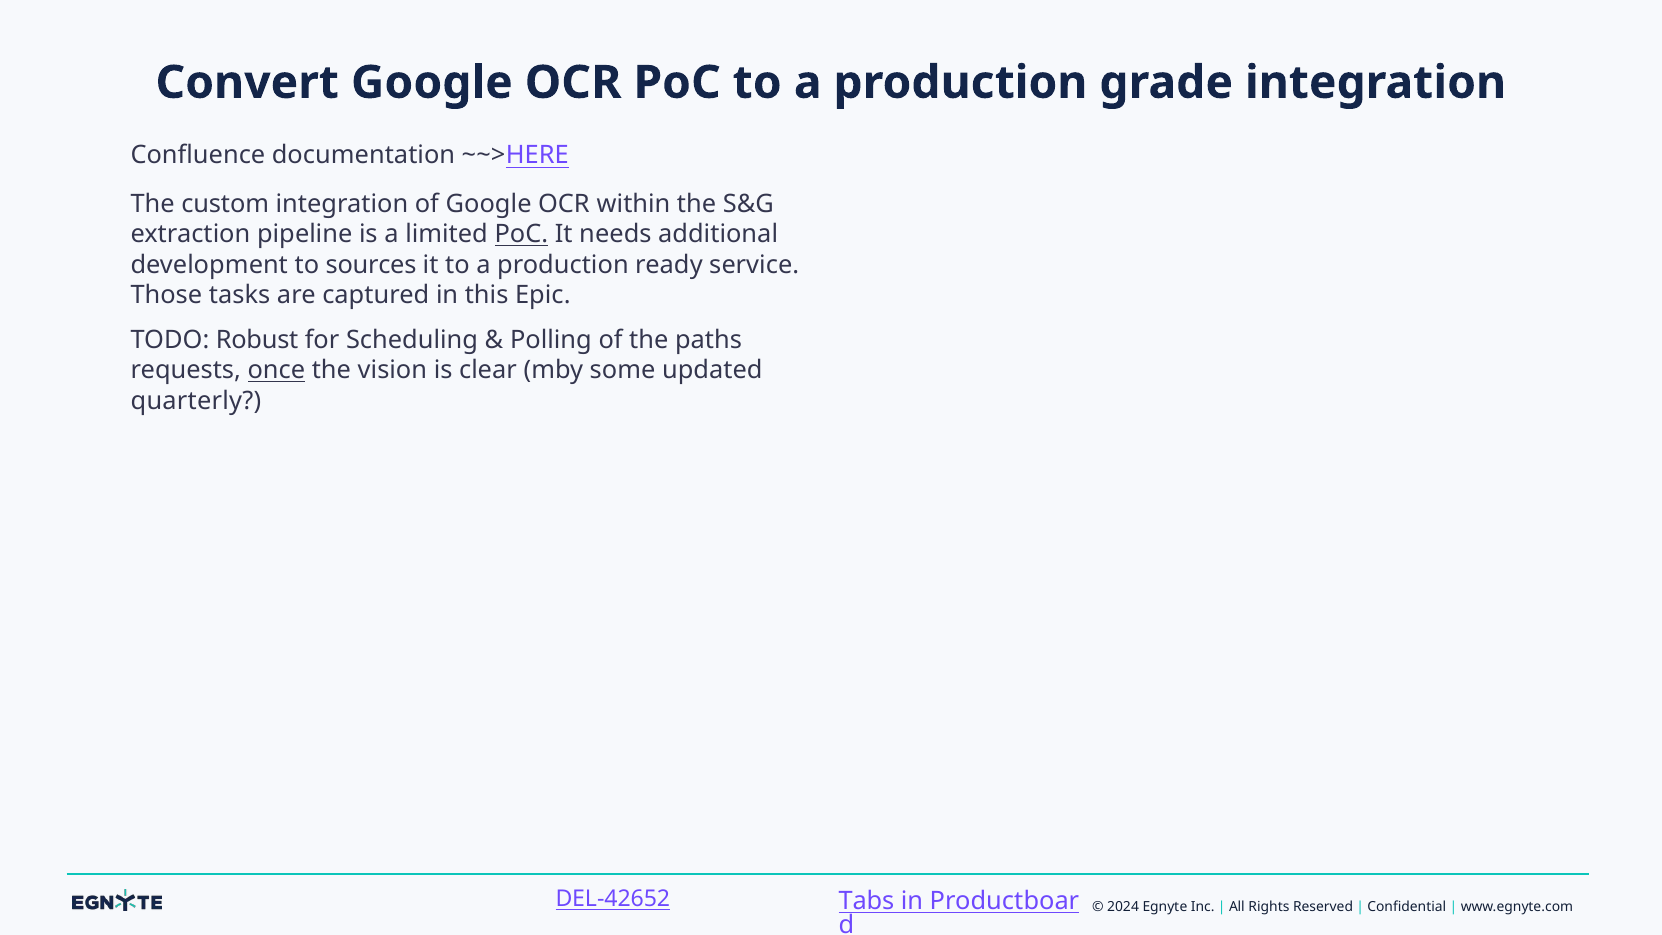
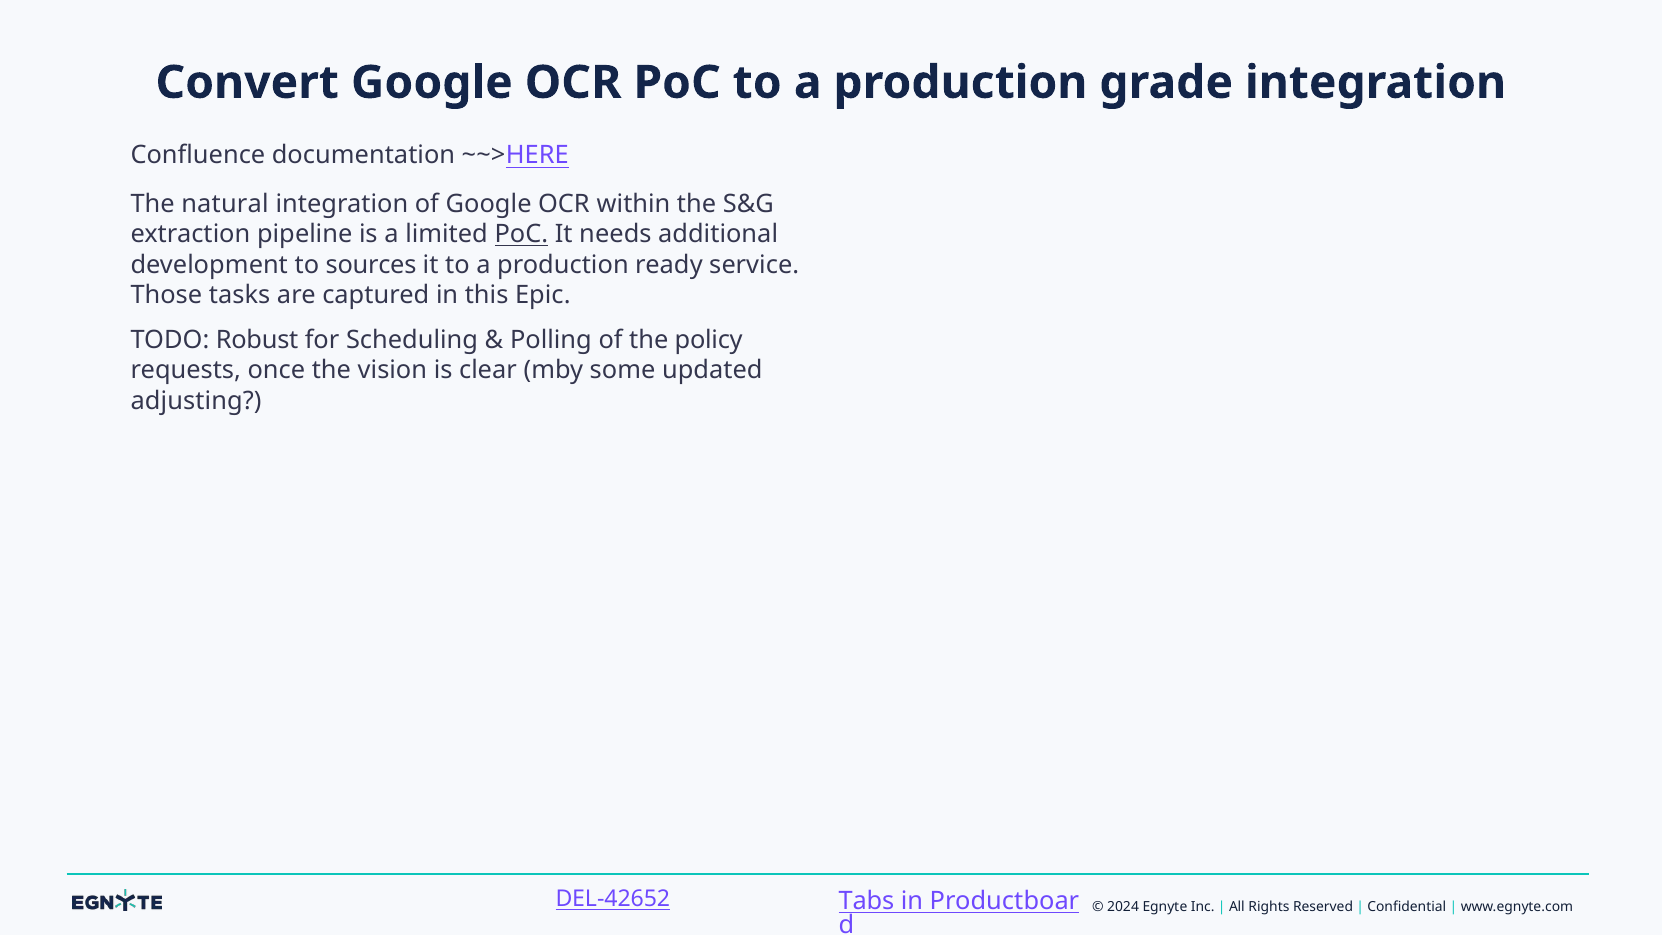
custom: custom -> natural
paths: paths -> policy
once underline: present -> none
quarterly: quarterly -> adjusting
